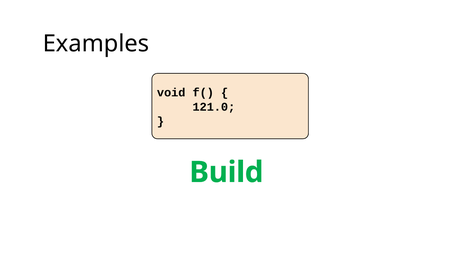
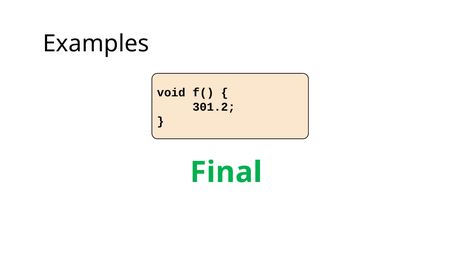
121.0: 121.0 -> 301.2
Build: Build -> Final
